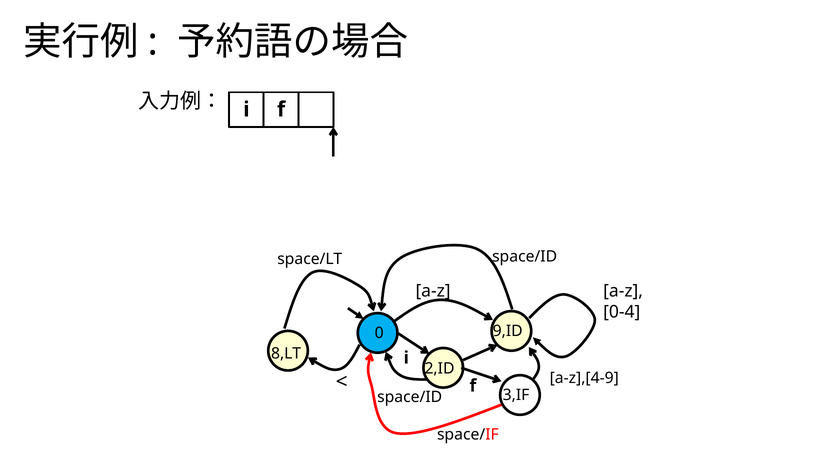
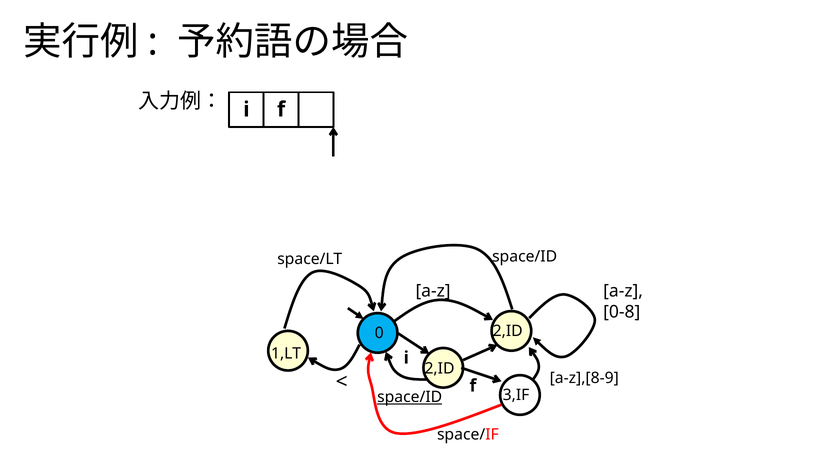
0-4: 0-4 -> 0-8
0 9,ID: 9,ID -> 2,ID
8,LT: 8,LT -> 1,LT
a-z],[4-9: a-z],[4-9 -> a-z],[8-9
space/ID at (410, 397) underline: none -> present
